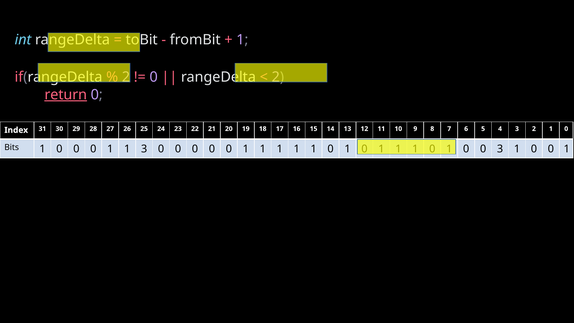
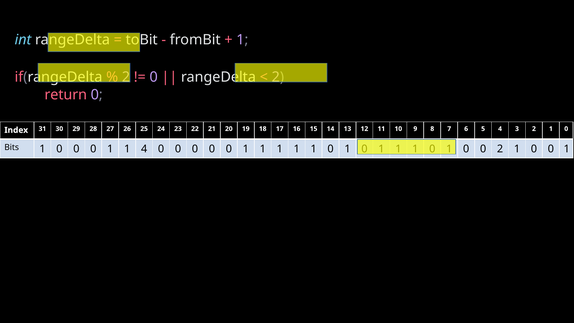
return underline: present -> none
1 3: 3 -> 4
0 3: 3 -> 2
